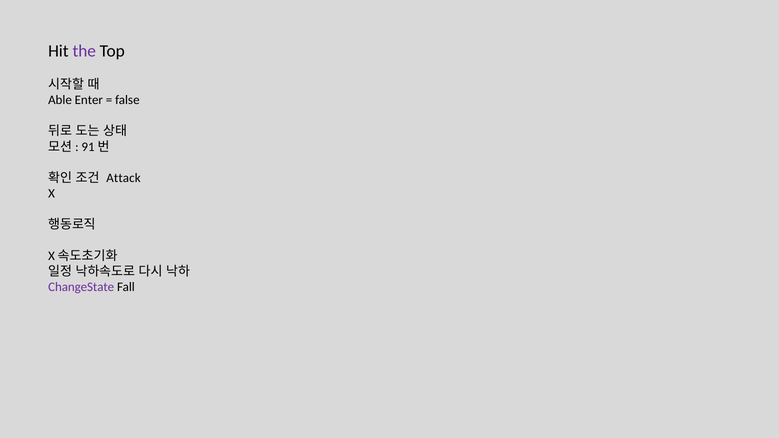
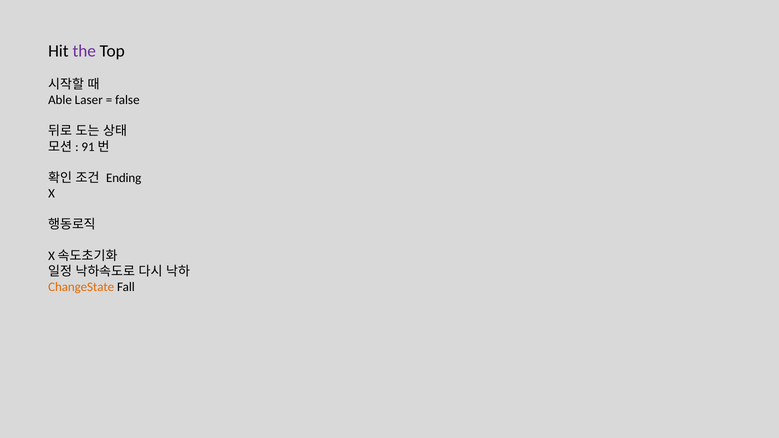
Enter: Enter -> Laser
Attack: Attack -> Ending
ChangeState colour: purple -> orange
